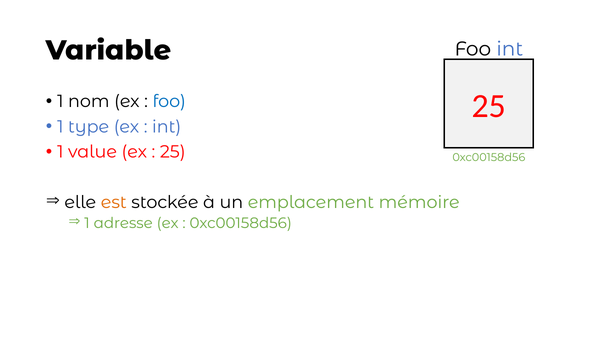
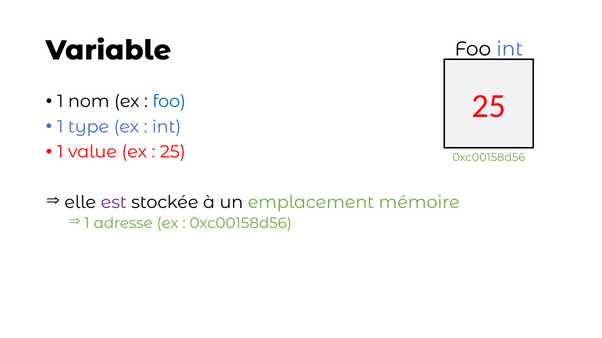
est colour: orange -> purple
